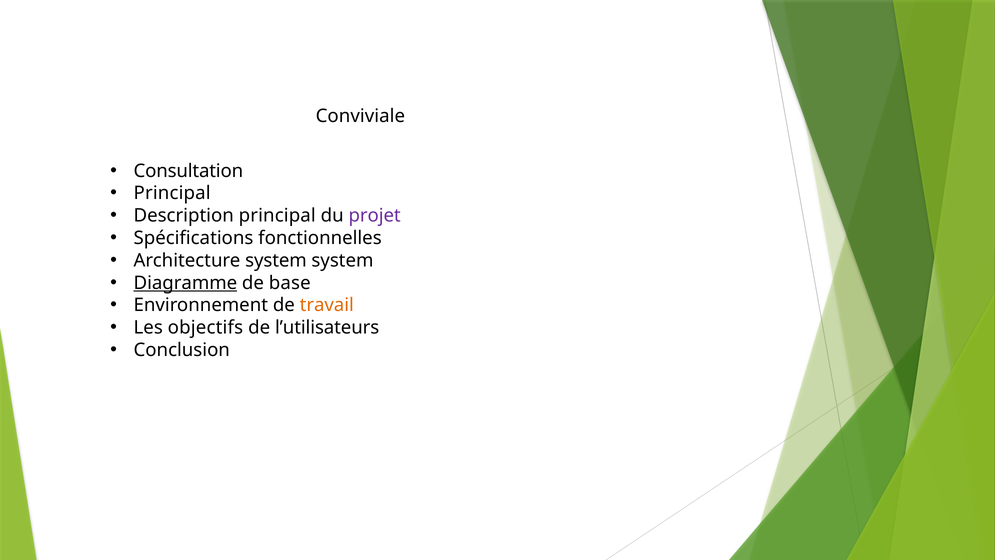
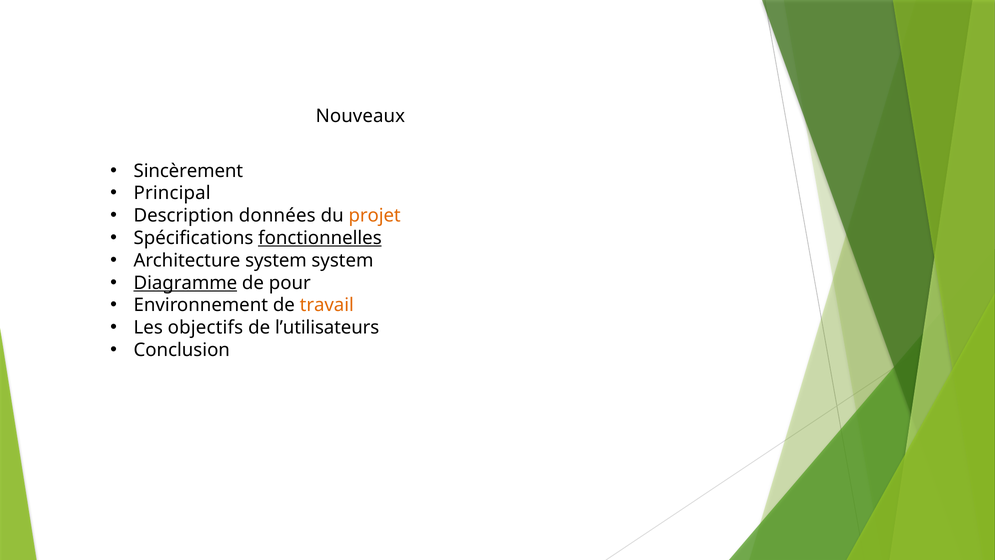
Conviviale: Conviviale -> Nouveaux
Consultation: Consultation -> Sincèrement
Description principal: principal -> données
projet colour: purple -> orange
fonctionnelles underline: none -> present
base: base -> pour
